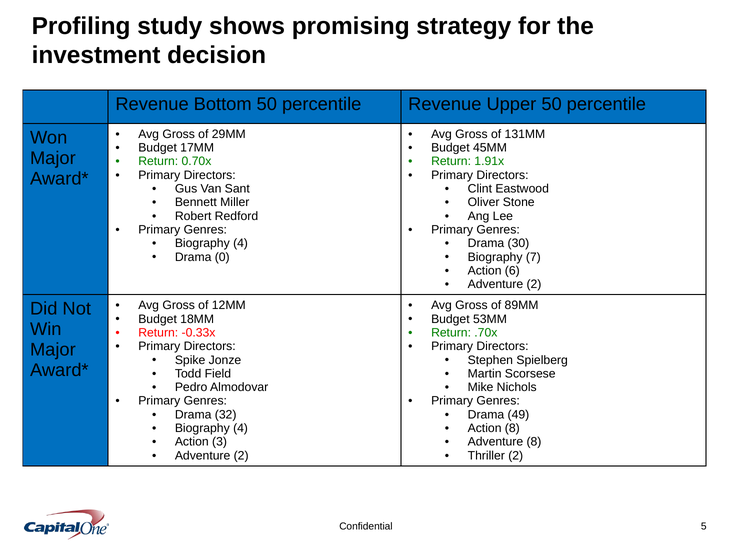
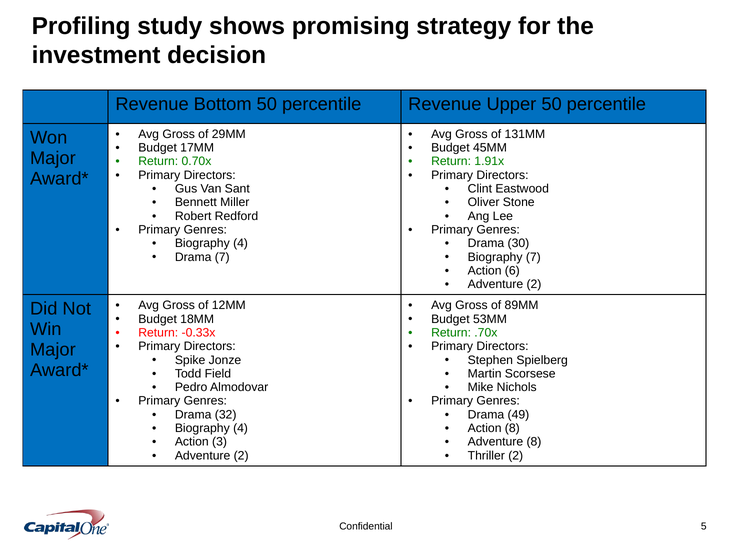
Drama 0: 0 -> 7
